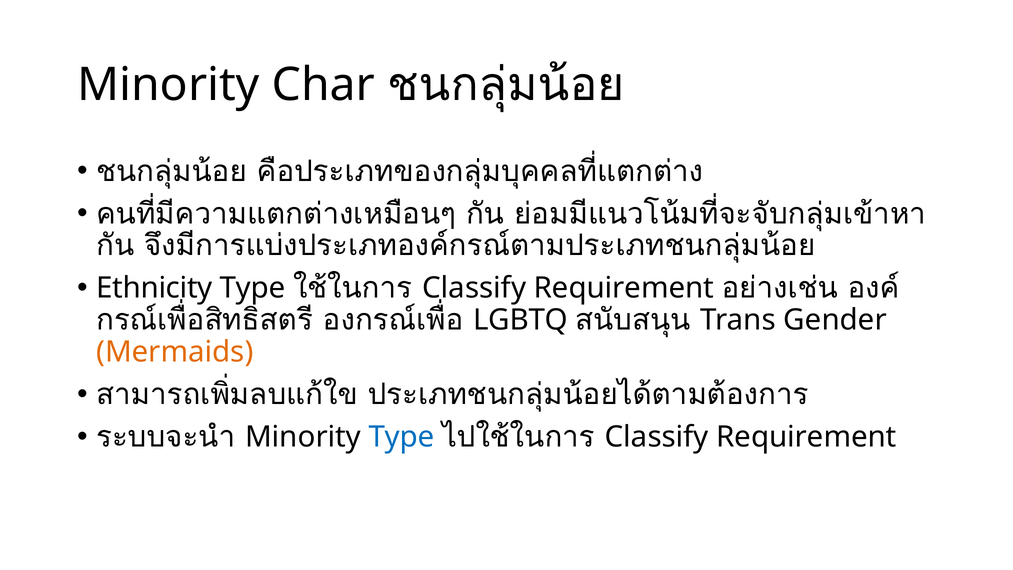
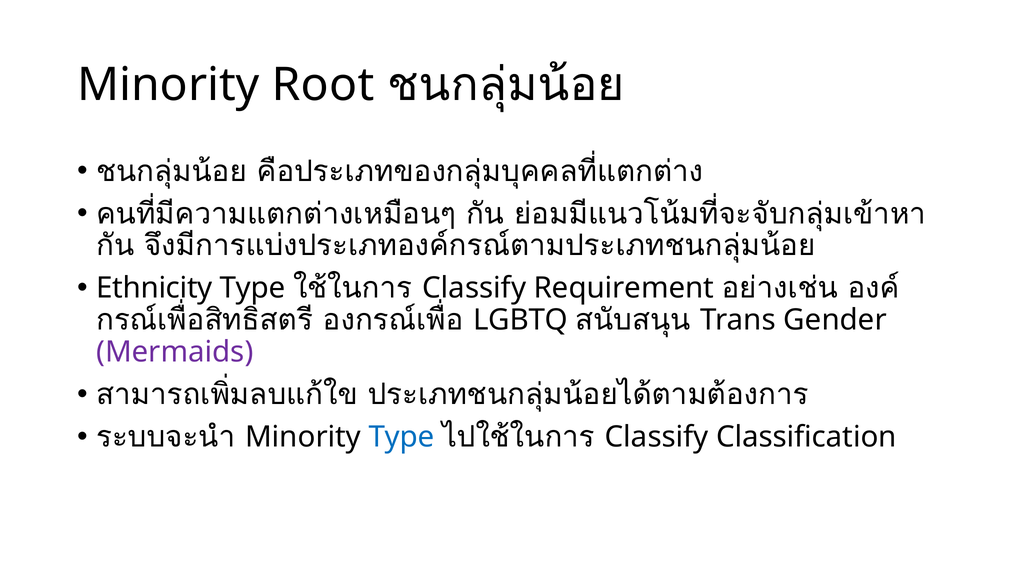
Char: Char -> Root
Mermaids colour: orange -> purple
Requirement at (806, 437): Requirement -> Classification
